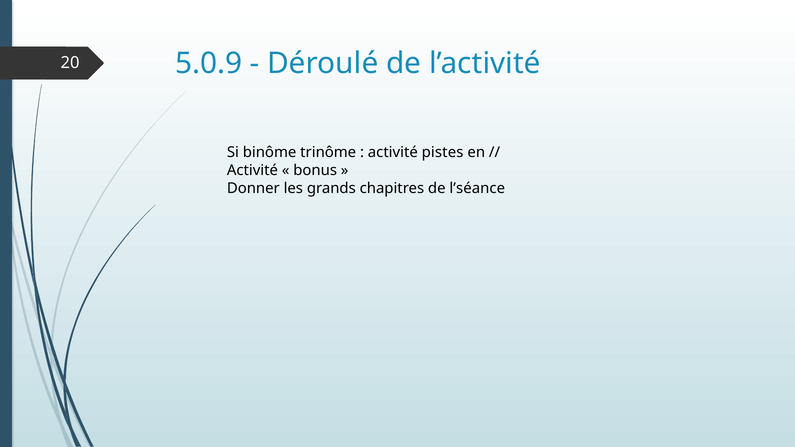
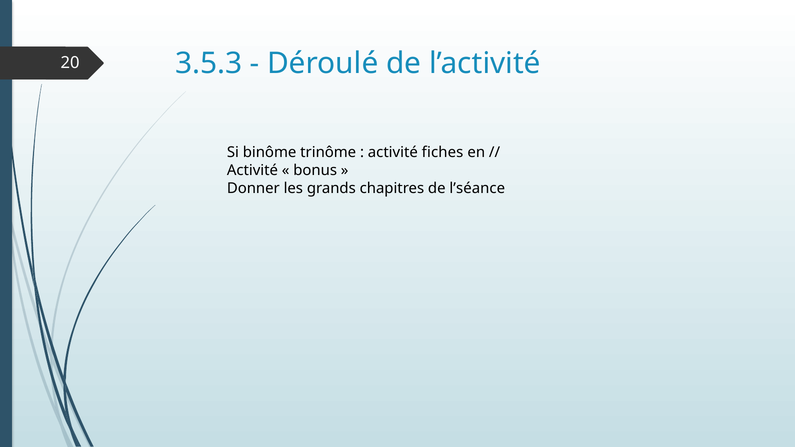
5.0.9: 5.0.9 -> 3.5.3
pistes: pistes -> fiches
